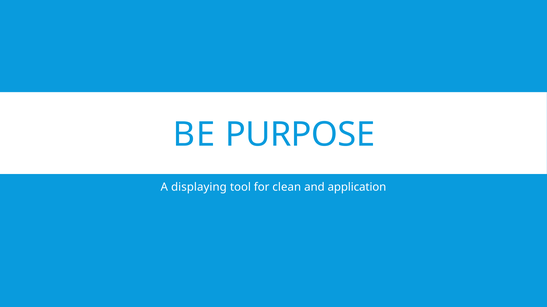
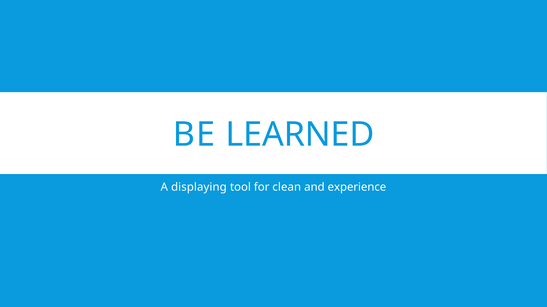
PURPOSE: PURPOSE -> LEARNED
application: application -> experience
